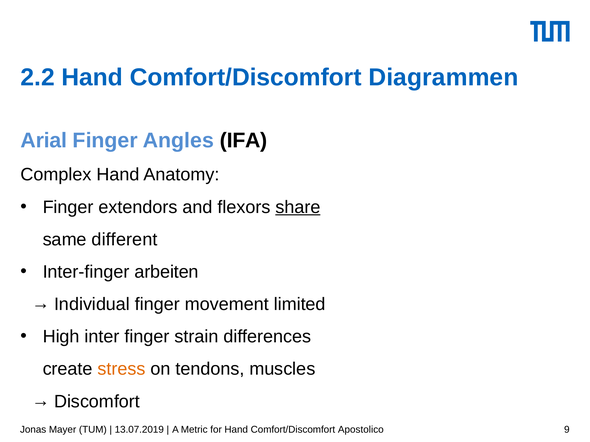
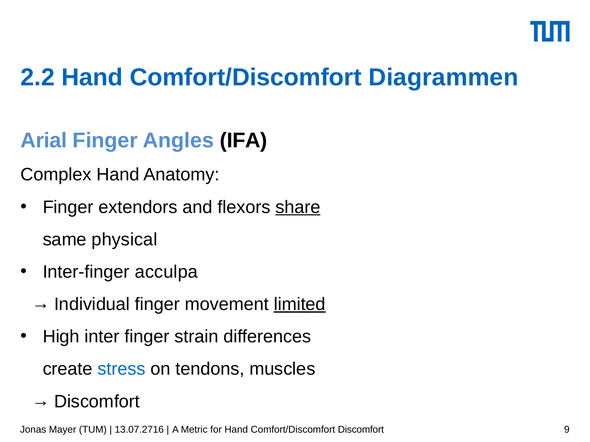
different: different -> physical
arbeiten: arbeiten -> acculpa
limited underline: none -> present
stress colour: orange -> blue
13.07.2019: 13.07.2019 -> 13.07.2716
Apostolico: Apostolico -> Discomfort
